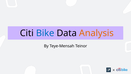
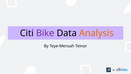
Bike colour: blue -> purple
